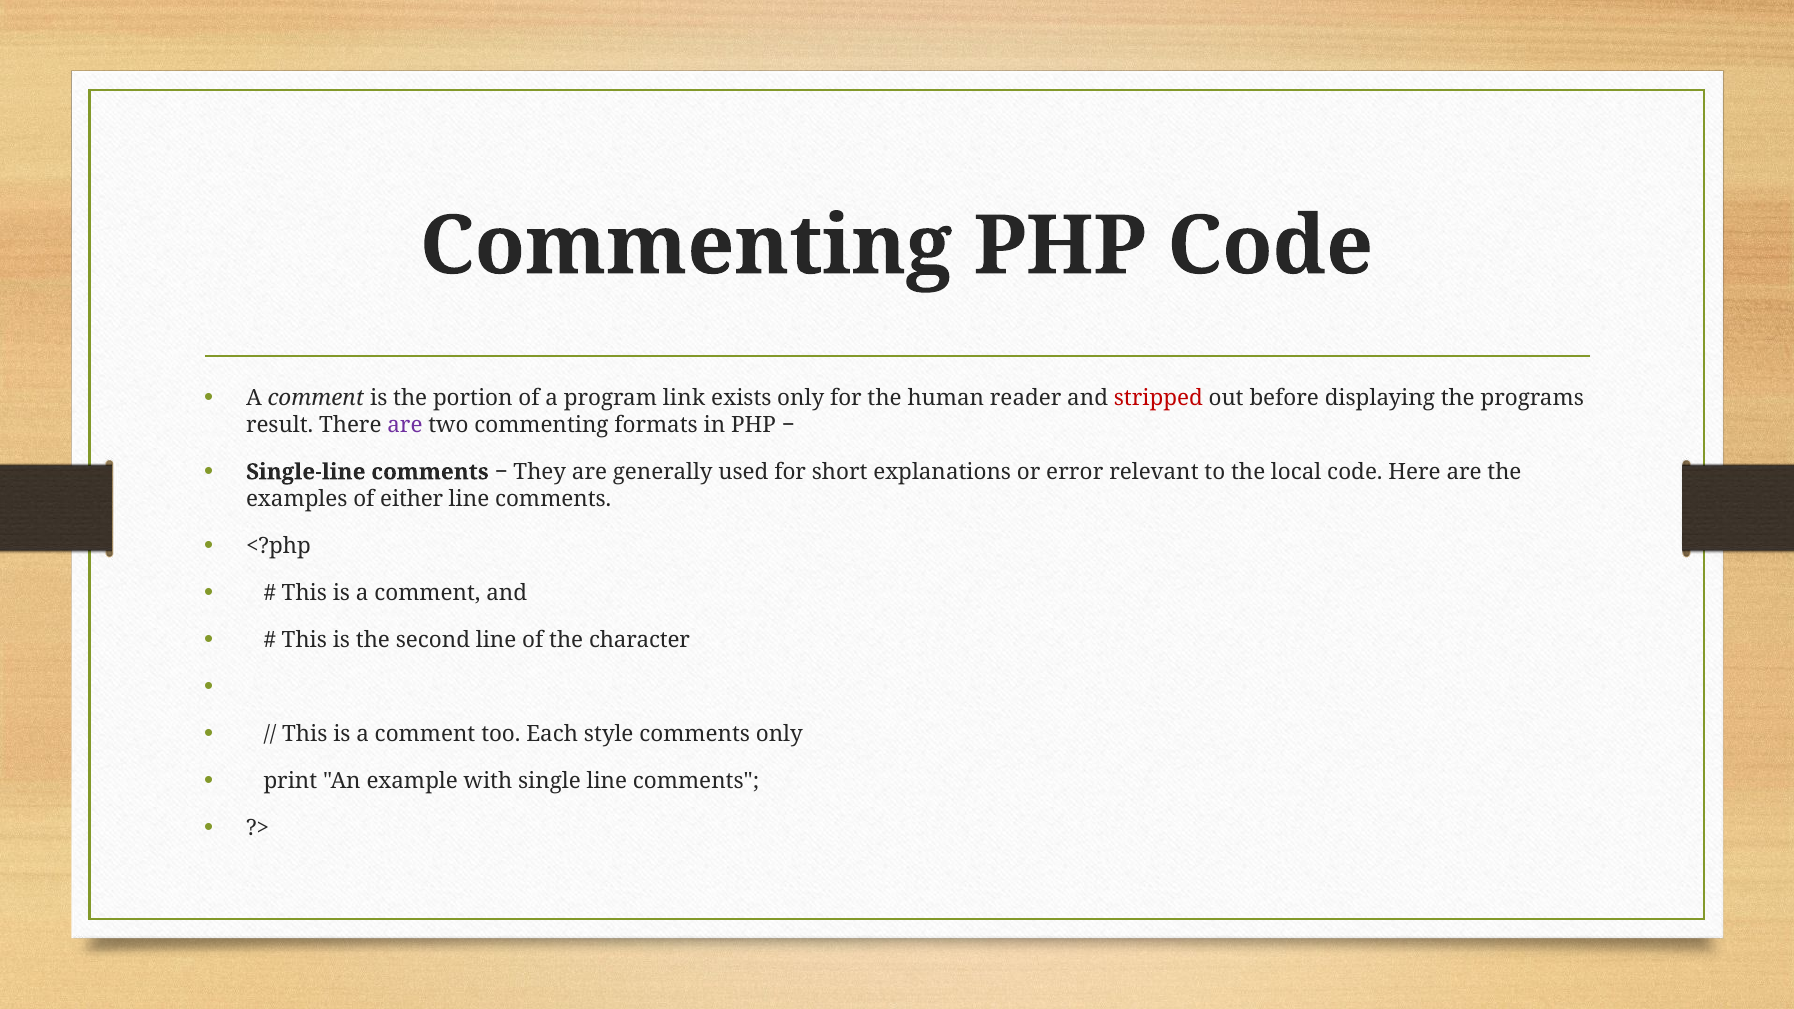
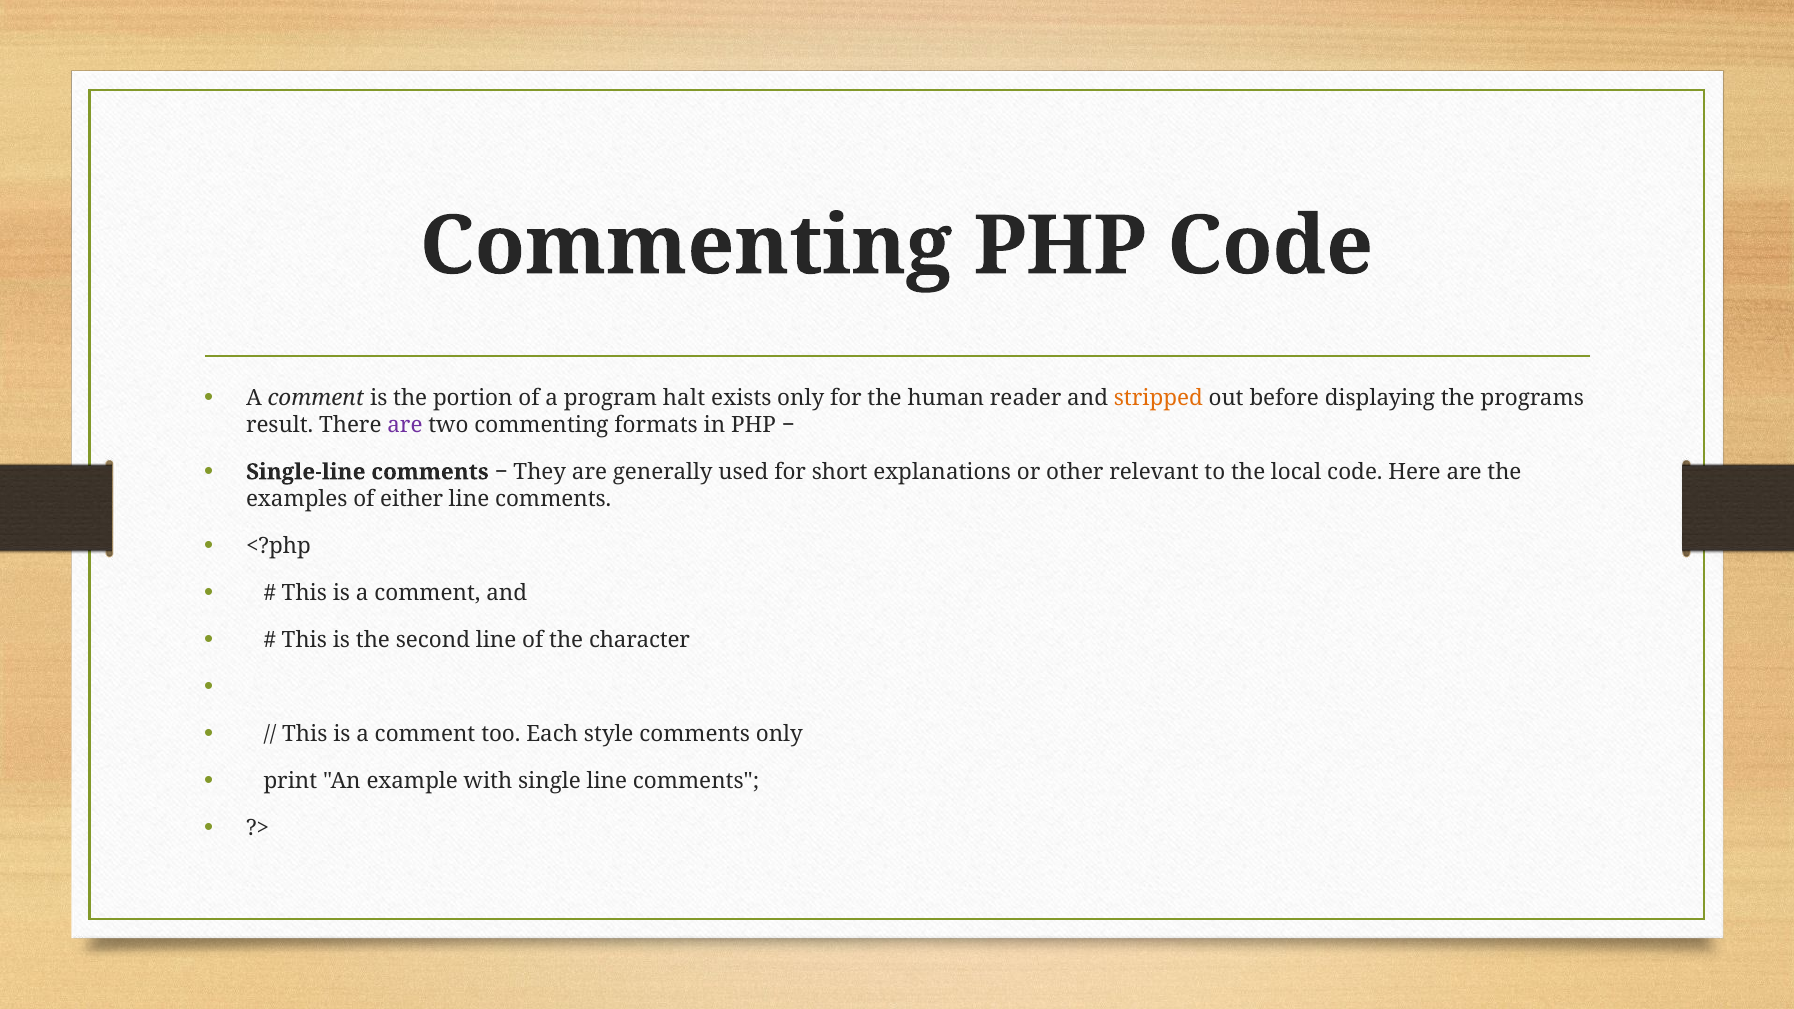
link: link -> halt
stripped colour: red -> orange
error: error -> other
